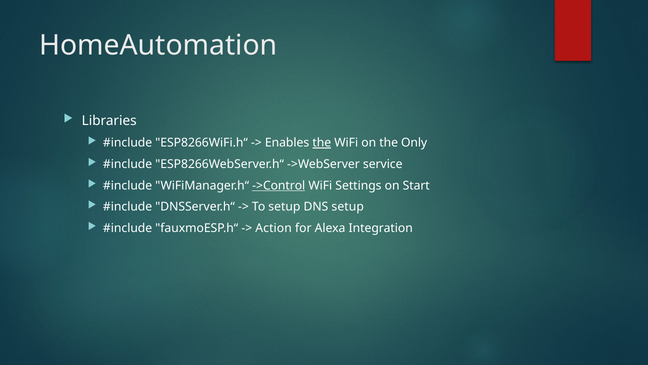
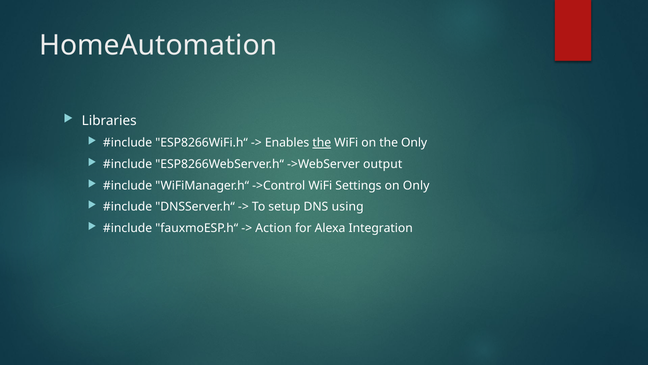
service: service -> output
->Control underline: present -> none
on Start: Start -> Only
DNS setup: setup -> using
